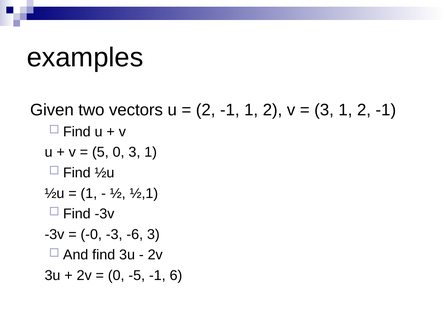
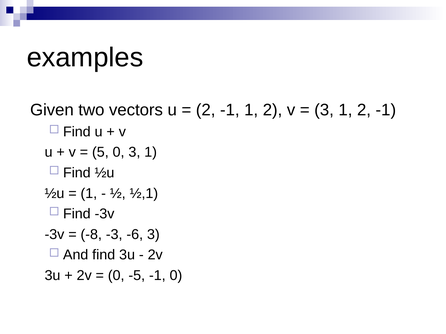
-0: -0 -> -8
-1 6: 6 -> 0
